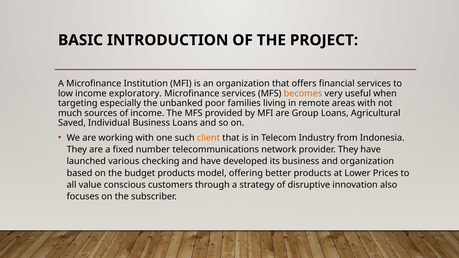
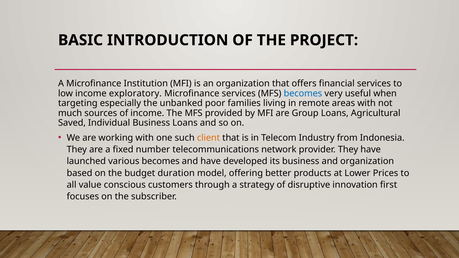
becomes at (303, 94) colour: orange -> blue
various checking: checking -> becomes
budget products: products -> duration
also: also -> first
